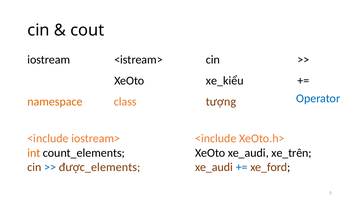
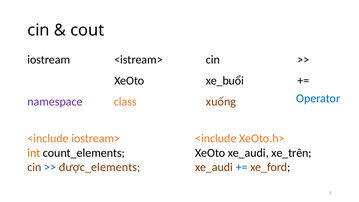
xe_kiểu: xe_kiểu -> xe_buổi
namespace colour: orange -> purple
tượng: tượng -> xuống
